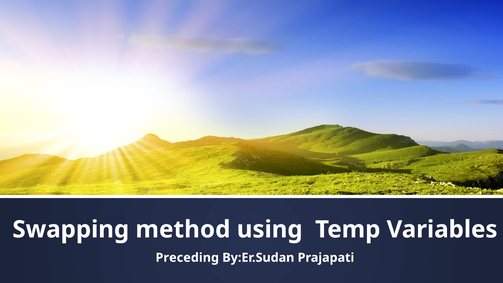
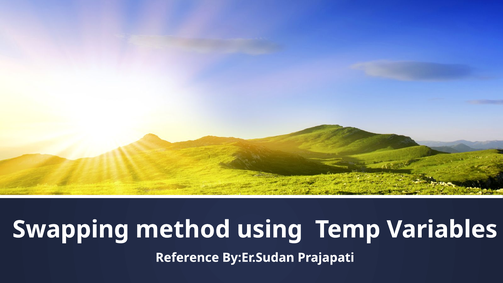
Preceding: Preceding -> Reference
